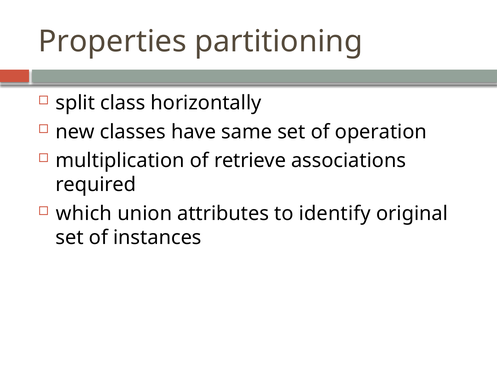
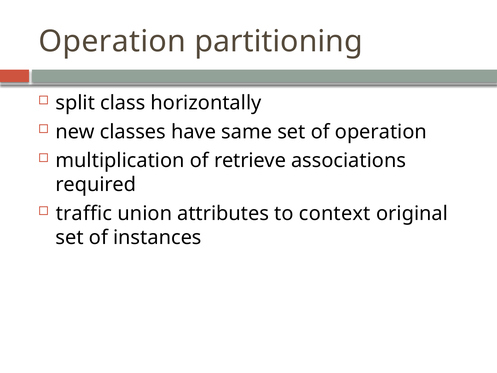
Properties at (112, 41): Properties -> Operation
which: which -> traffic
identify: identify -> context
